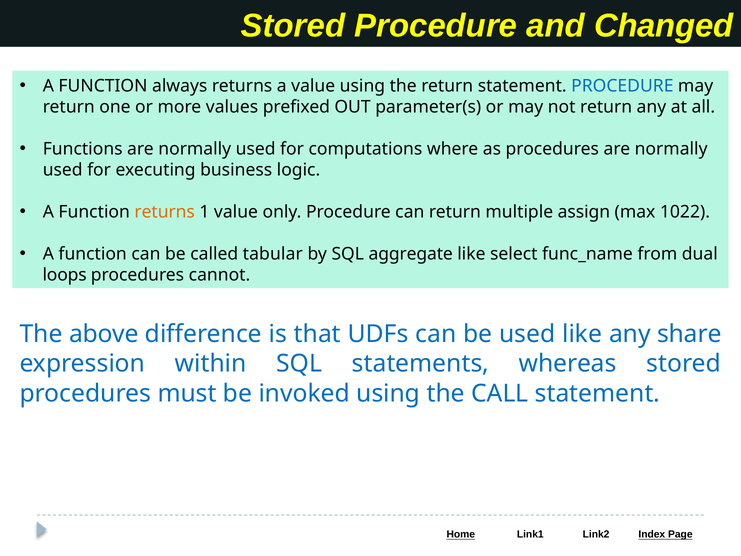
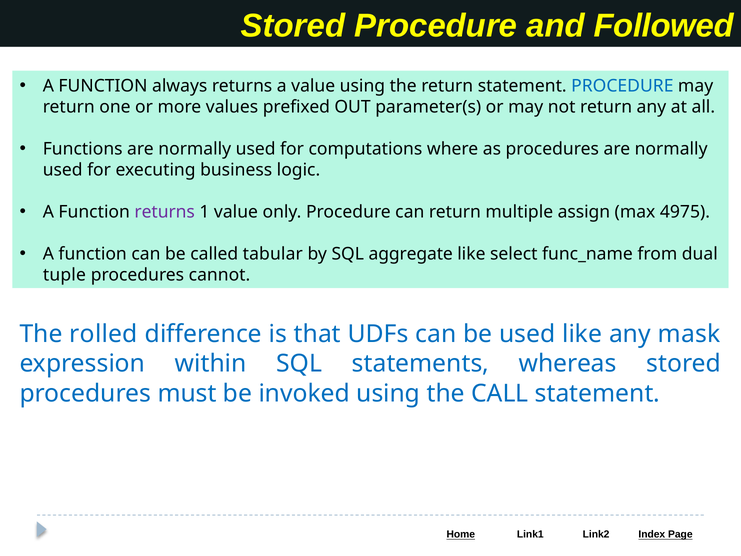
Changed: Changed -> Followed
returns at (165, 212) colour: orange -> purple
1022: 1022 -> 4975
loops: loops -> tuple
above: above -> rolled
share: share -> mask
